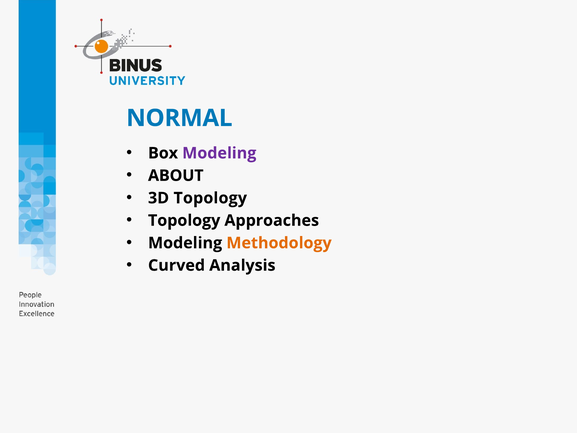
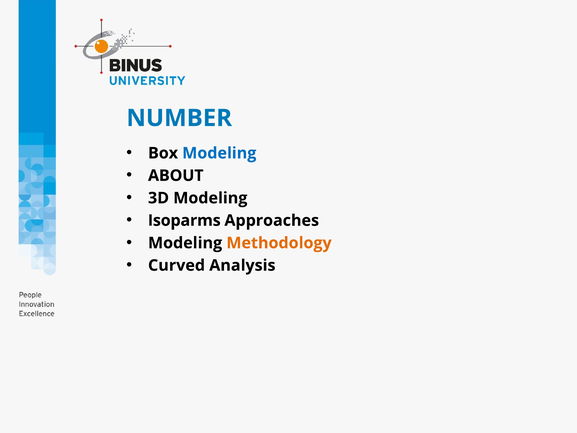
NORMAL: NORMAL -> NUMBER
Modeling at (219, 153) colour: purple -> blue
3D Topology: Topology -> Modeling
Topology at (184, 220): Topology -> Isoparms
